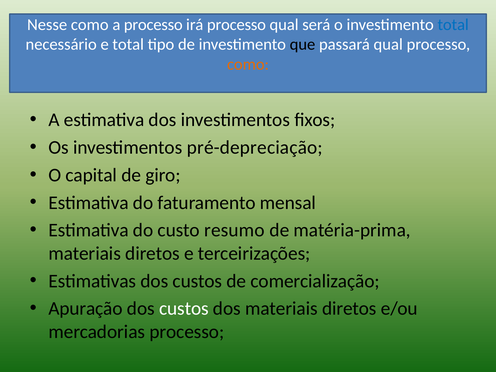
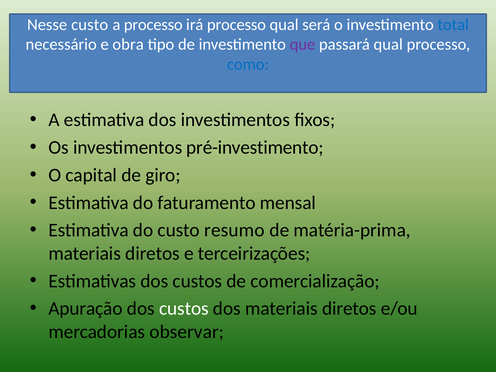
Nesse como: como -> custo
e total: total -> obra
que colour: black -> purple
como at (248, 64) colour: orange -> blue
pré-depreciação: pré-depreciação -> pré-investimento
mercadorias processo: processo -> observar
